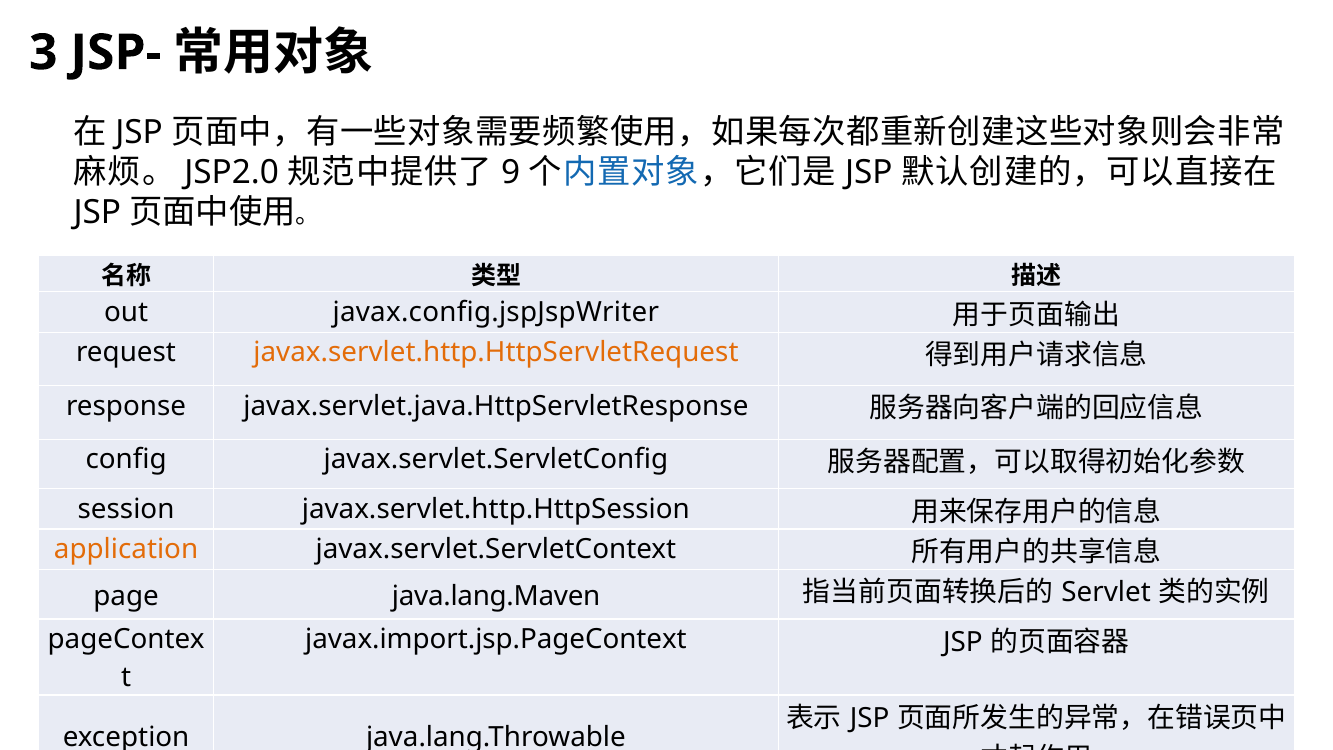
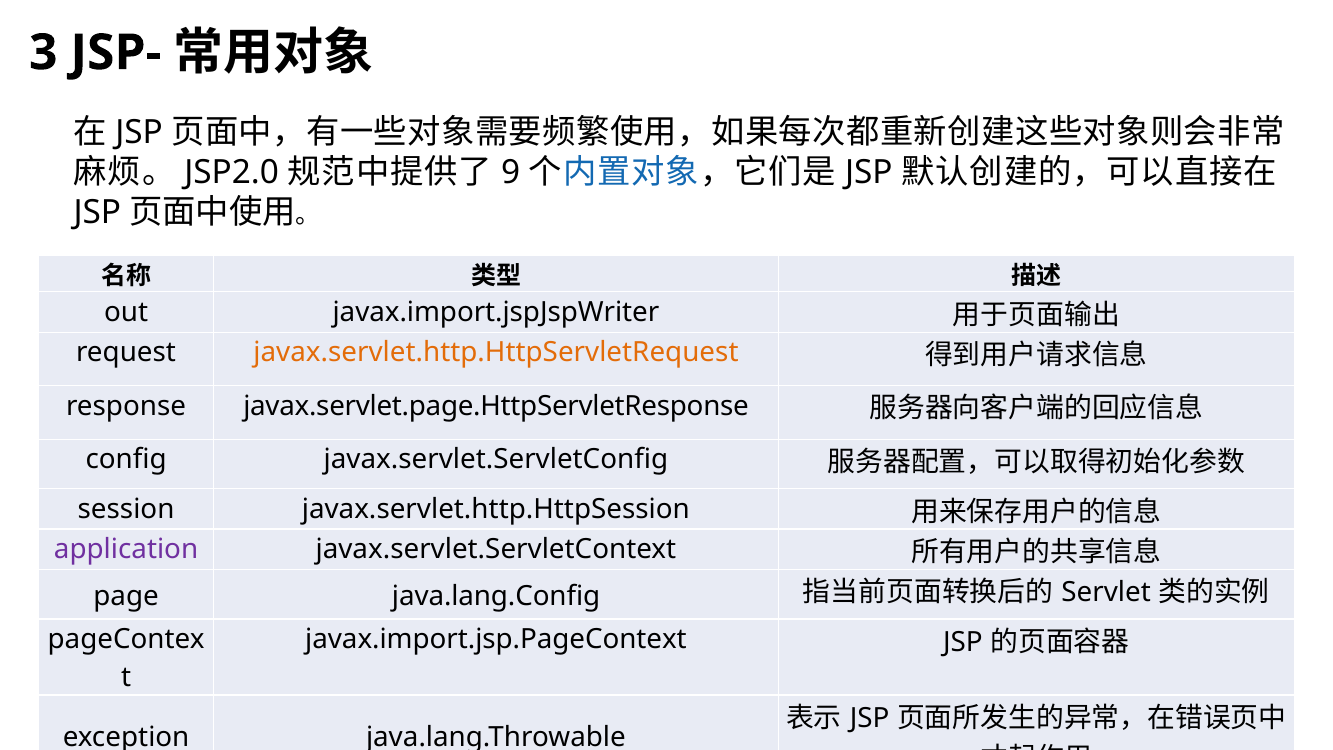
javax.config.jspJspWriter: javax.config.jspJspWriter -> javax.import.jspJspWriter
javax.servlet.java.HttpServletResponse: javax.servlet.java.HttpServletResponse -> javax.servlet.page.HttpServletResponse
application colour: orange -> purple
java.lang.Maven: java.lang.Maven -> java.lang.Config
